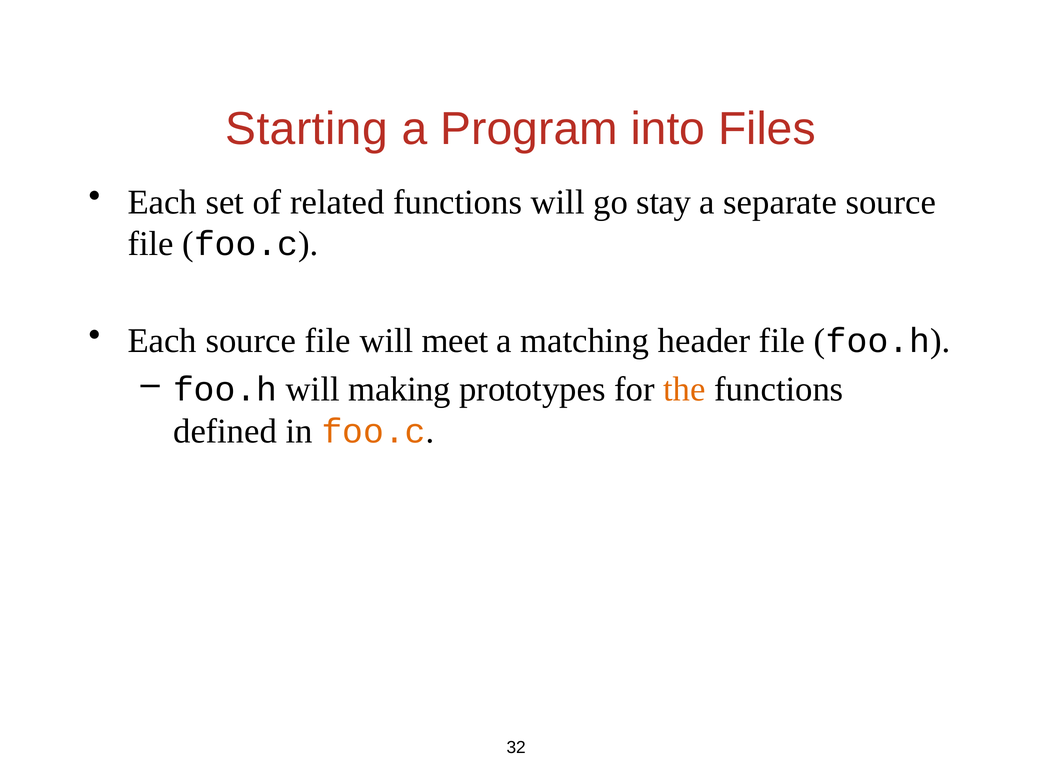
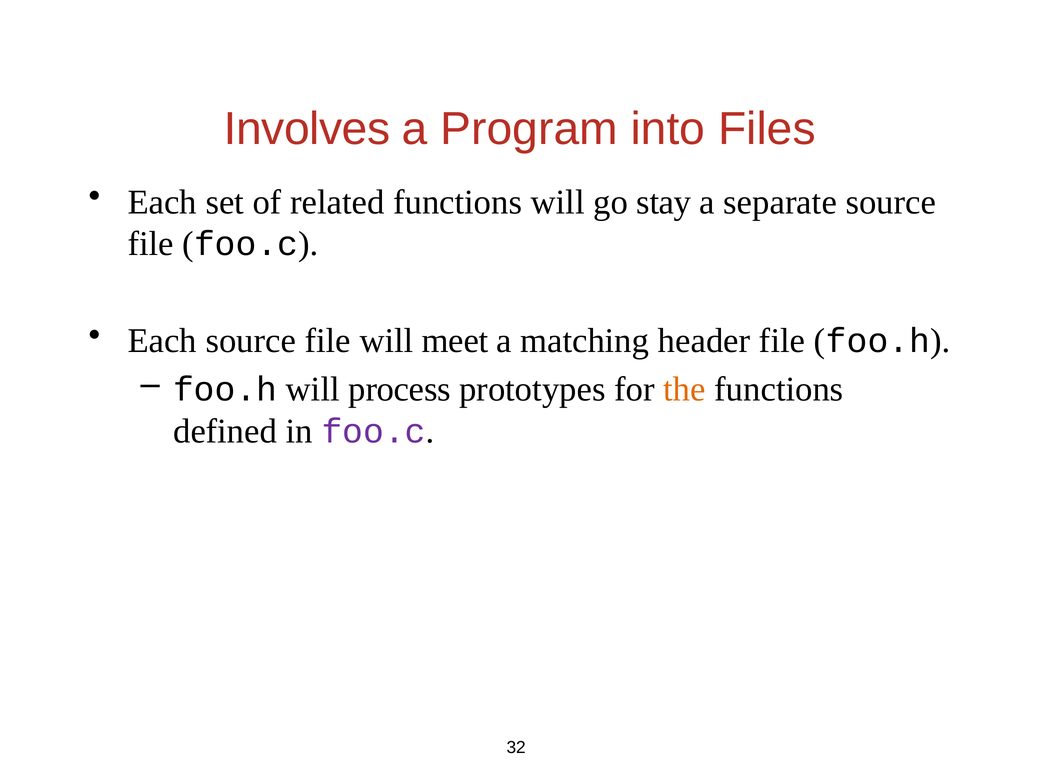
Starting: Starting -> Involves
making: making -> process
foo.c at (374, 431) colour: orange -> purple
